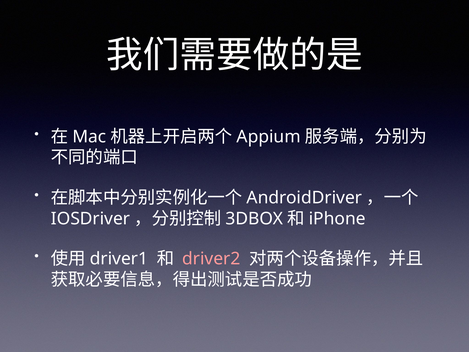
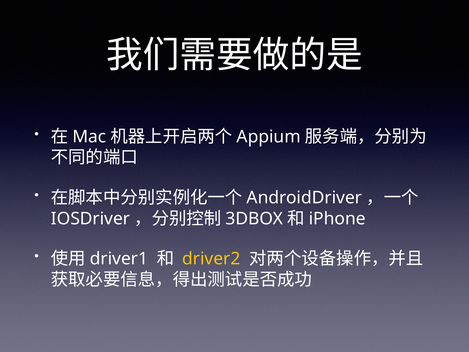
driver2 colour: pink -> yellow
